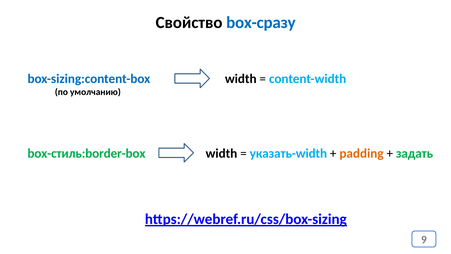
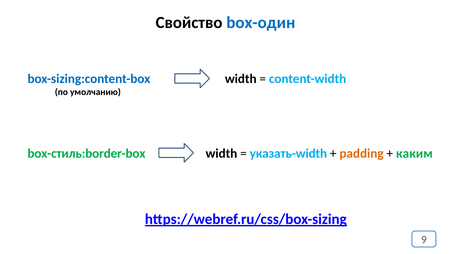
box-сразу: box-сразу -> box-один
задать: задать -> каким
